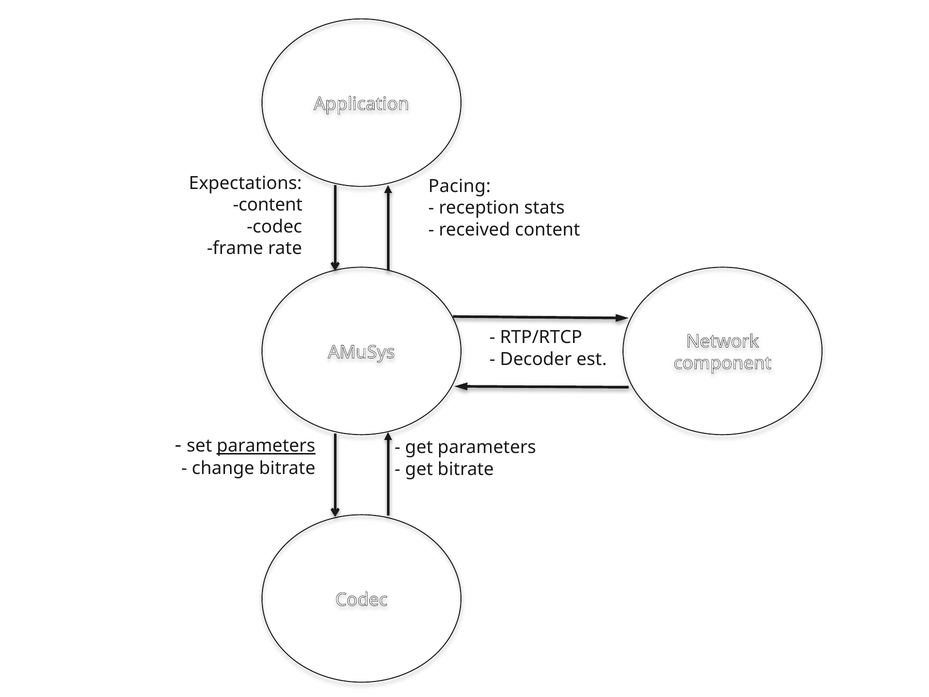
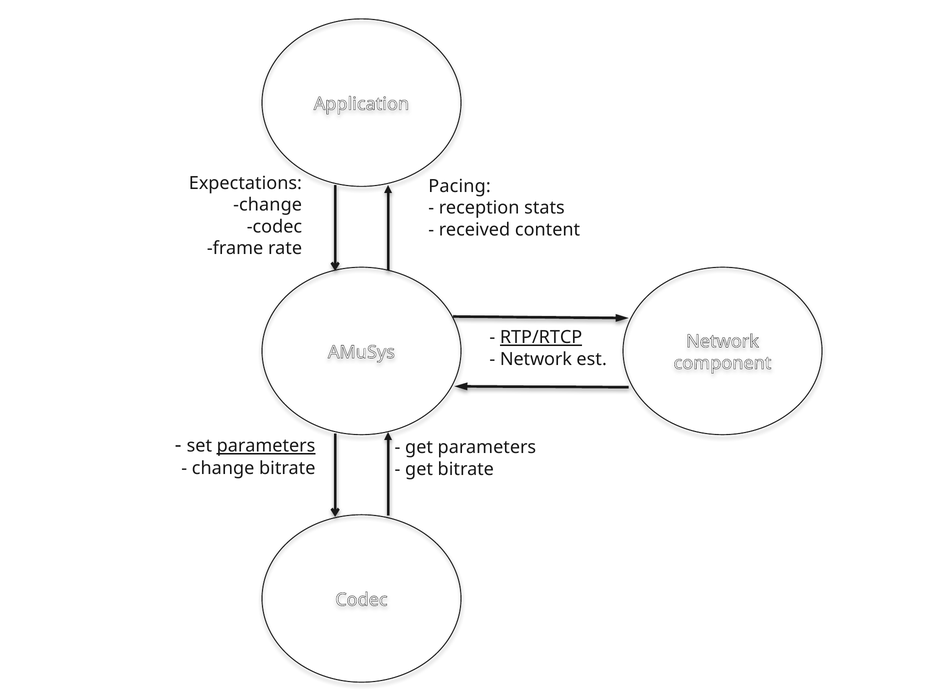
content at (268, 205): content -> change
RTP/RTCP underline: none -> present
Decoder at (536, 359): Decoder -> Network
